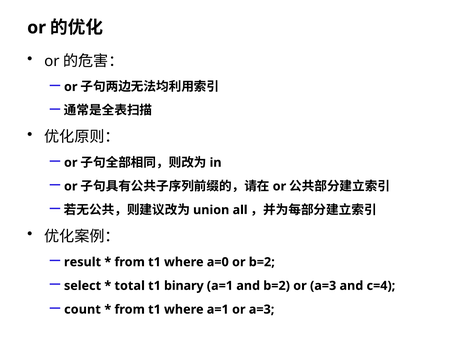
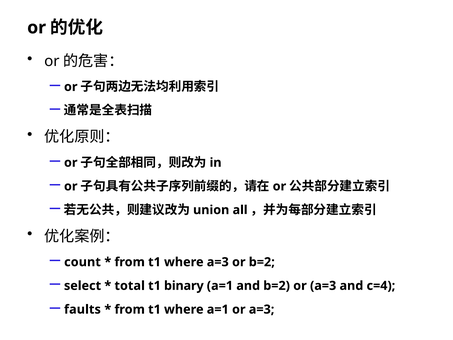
result: result -> count
where a=0: a=0 -> a=3
count: count -> faults
